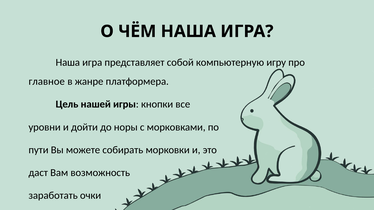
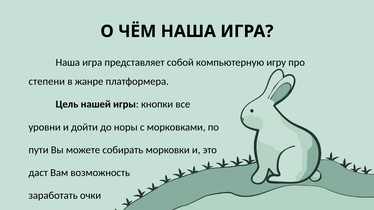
главное: главное -> степени
